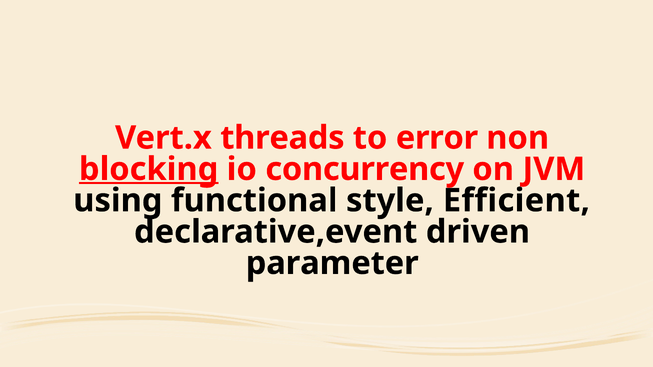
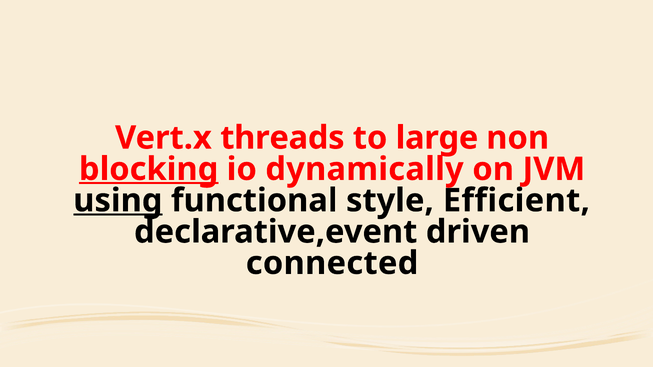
error: error -> large
concurrency: concurrency -> dynamically
using underline: none -> present
parameter: parameter -> connected
